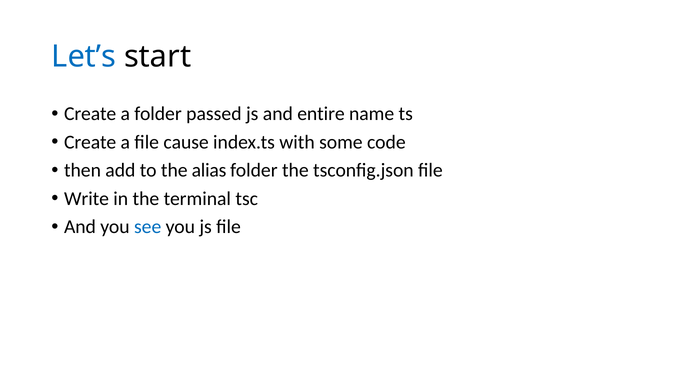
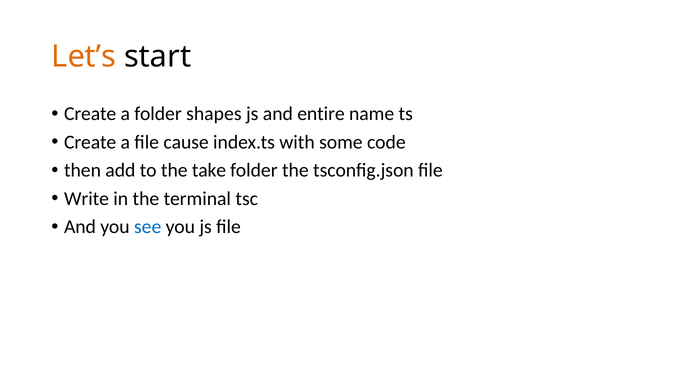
Let’s colour: blue -> orange
passed: passed -> shapes
alias: alias -> take
